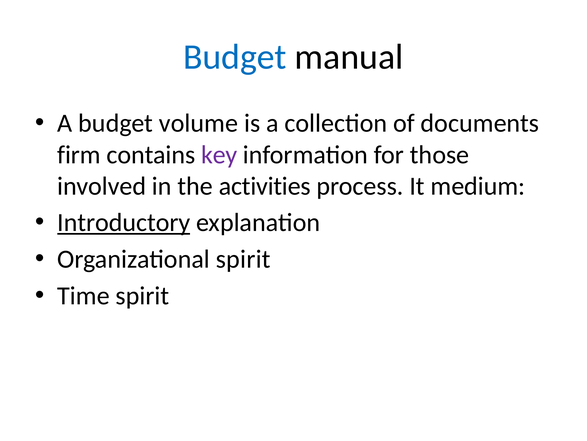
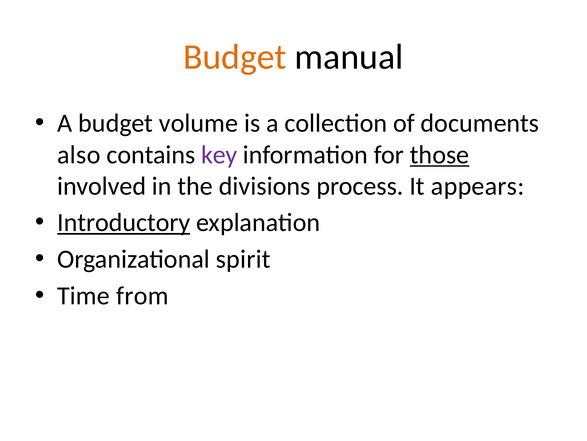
Budget at (235, 57) colour: blue -> orange
firm: firm -> also
those underline: none -> present
activities: activities -> divisions
medium: medium -> appears
Time spirit: spirit -> from
